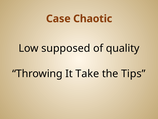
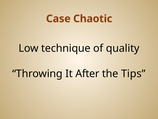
supposed: supposed -> technique
Take: Take -> After
